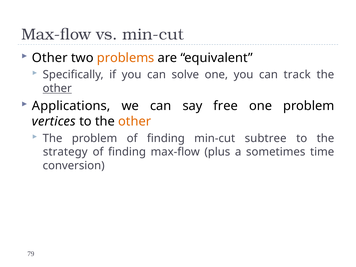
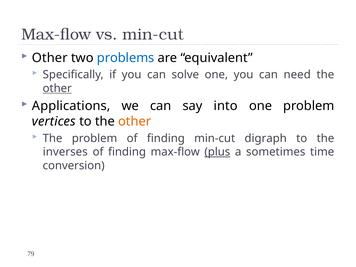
problems colour: orange -> blue
track: track -> need
free: free -> into
subtree: subtree -> digraph
strategy: strategy -> inverses
plus underline: none -> present
